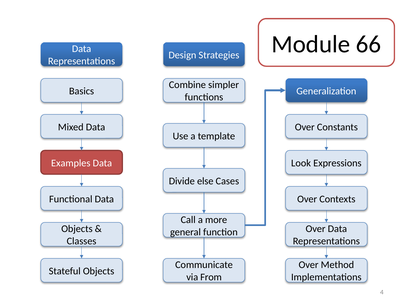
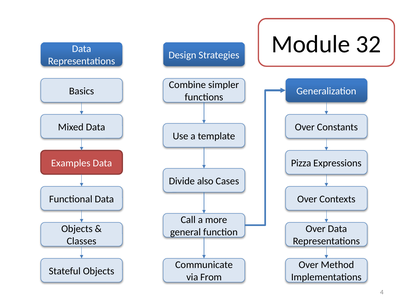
66: 66 -> 32
Look: Look -> Pizza
else: else -> also
